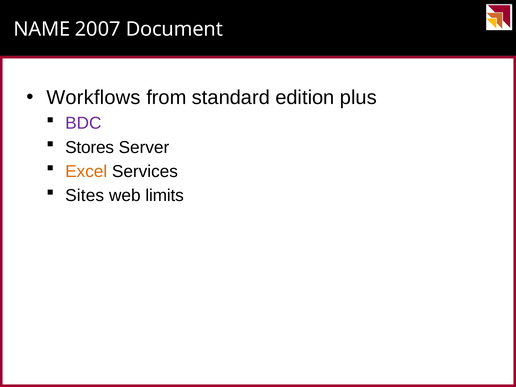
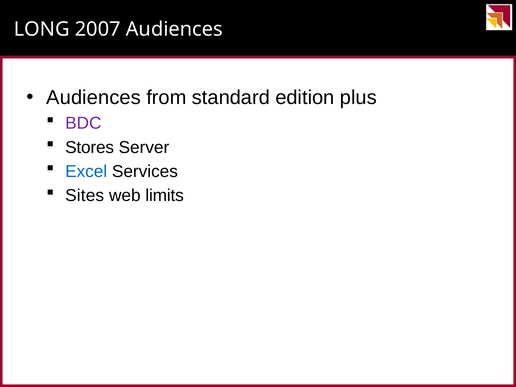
NAME: NAME -> LONG
2007 Document: Document -> Audiences
Workflows at (93, 98): Workflows -> Audiences
Excel colour: orange -> blue
